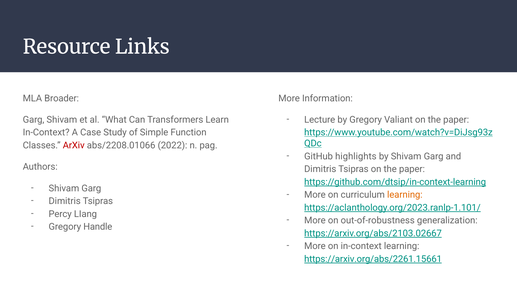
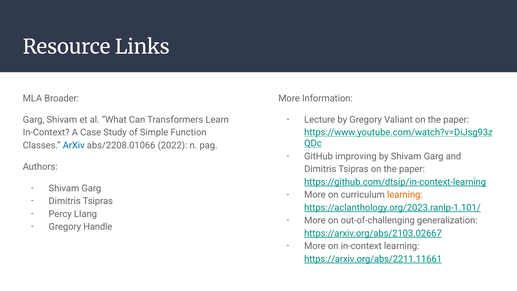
ArXiv colour: red -> blue
highlights: highlights -> improving
out-of-robustness: out-of-robustness -> out-of-challenging
https://arxiv.org/abs/2261.15661: https://arxiv.org/abs/2261.15661 -> https://arxiv.org/abs/2211.11661
